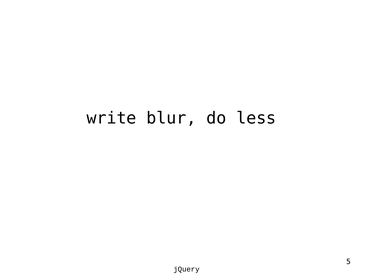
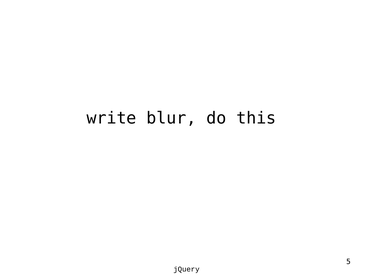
less: less -> this
